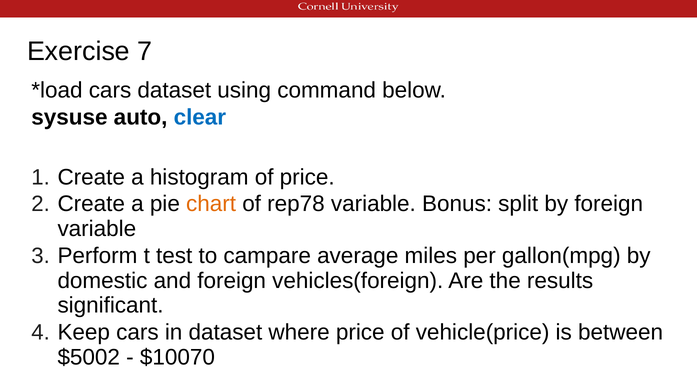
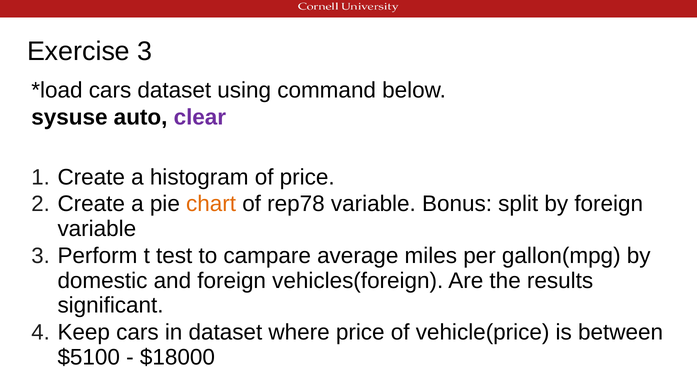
Exercise 7: 7 -> 3
clear colour: blue -> purple
$5002: $5002 -> $5100
$10070: $10070 -> $18000
